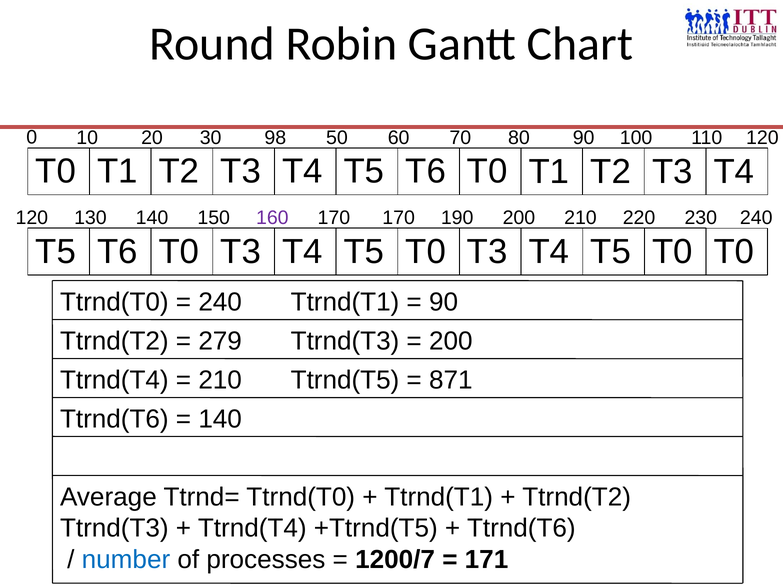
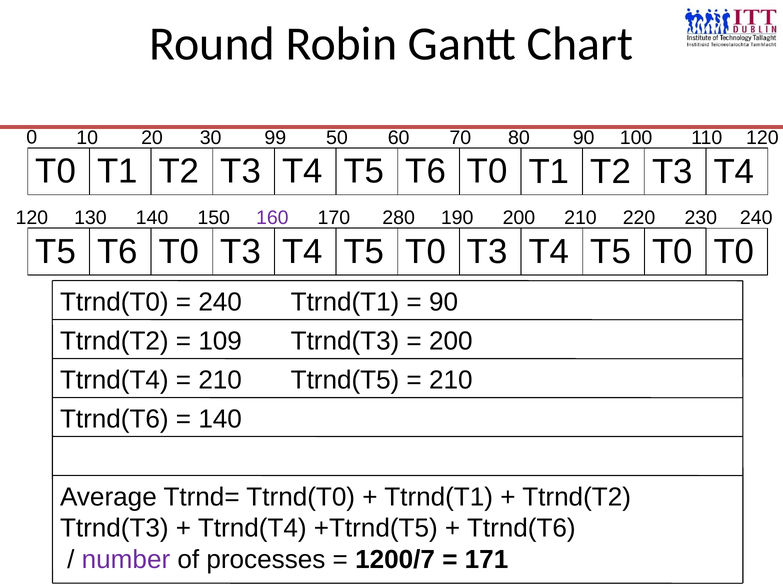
98: 98 -> 99
170 170: 170 -> 280
279: 279 -> 109
871 at (451, 380): 871 -> 210
number colour: blue -> purple
